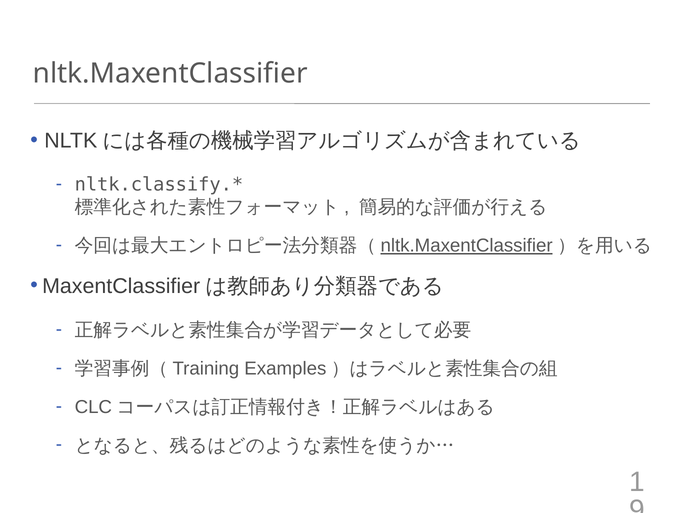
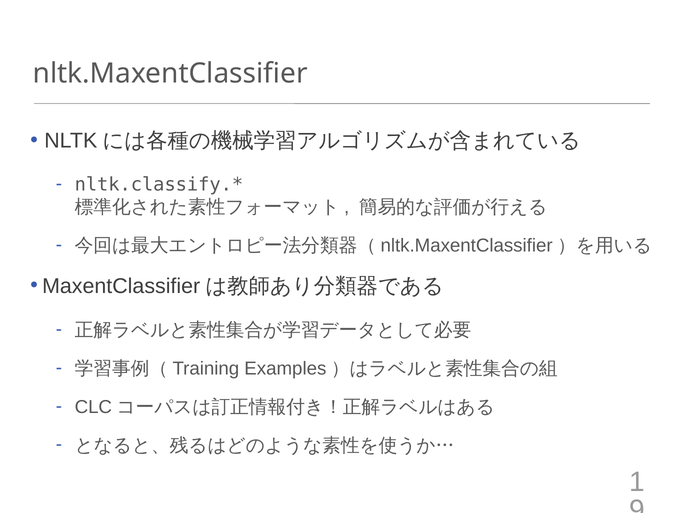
nltk.MaxentClassifier at (467, 246) underline: present -> none
